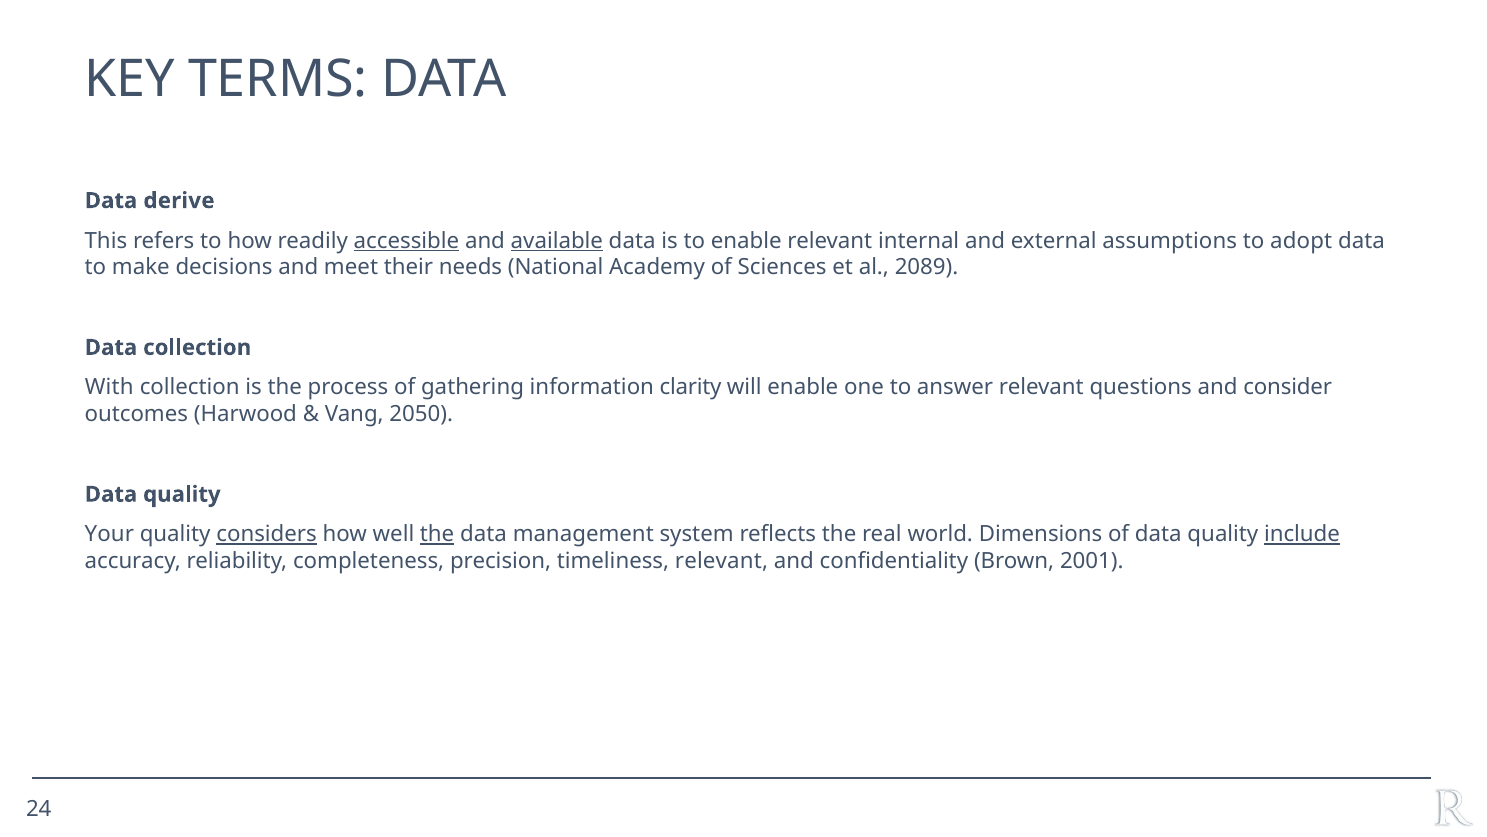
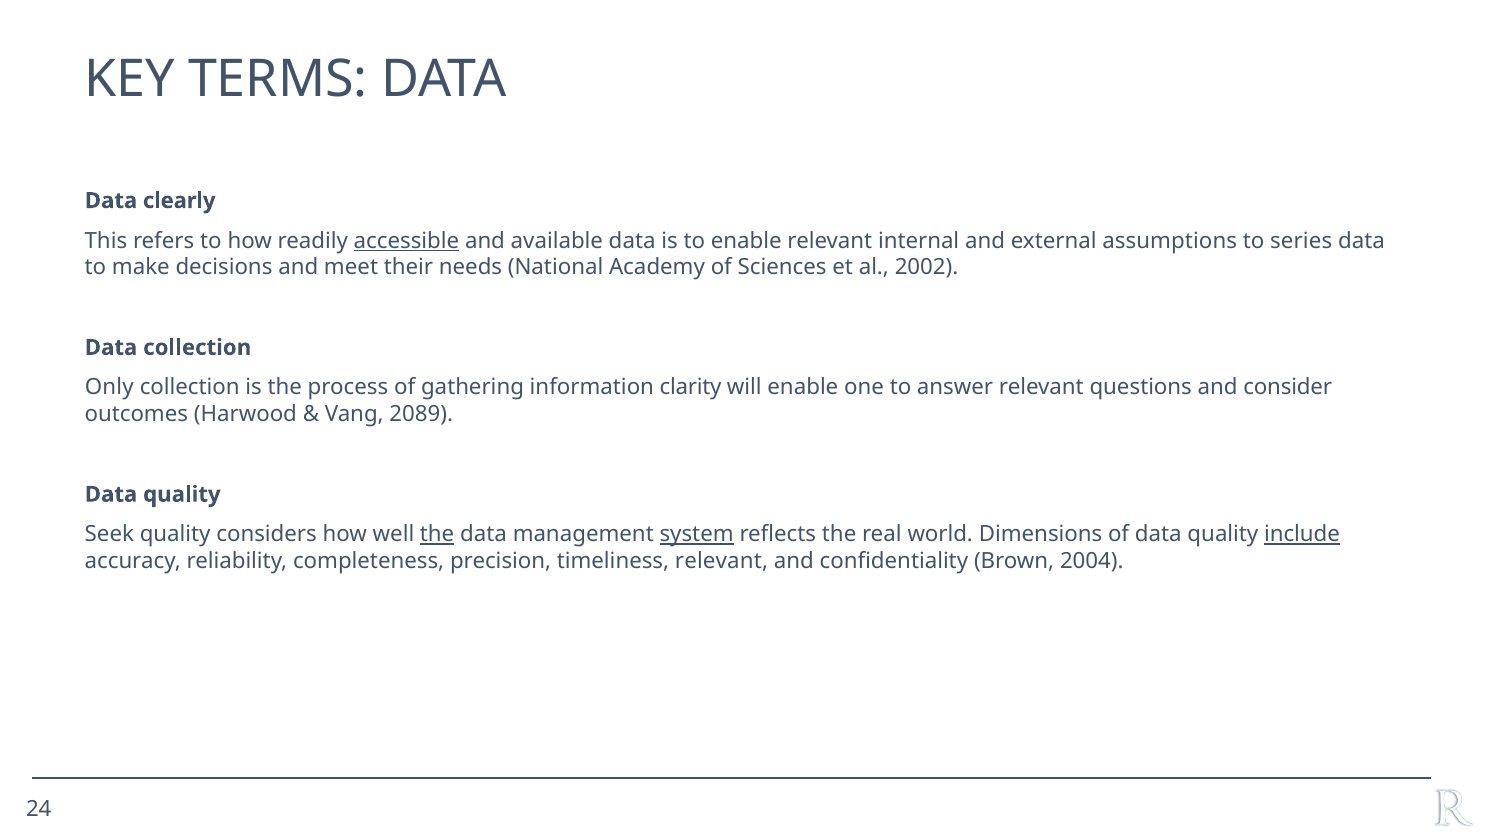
derive: derive -> clearly
available underline: present -> none
adopt: adopt -> series
2089: 2089 -> 2002
With: With -> Only
2050: 2050 -> 2089
Your: Your -> Seek
considers underline: present -> none
system underline: none -> present
2001: 2001 -> 2004
